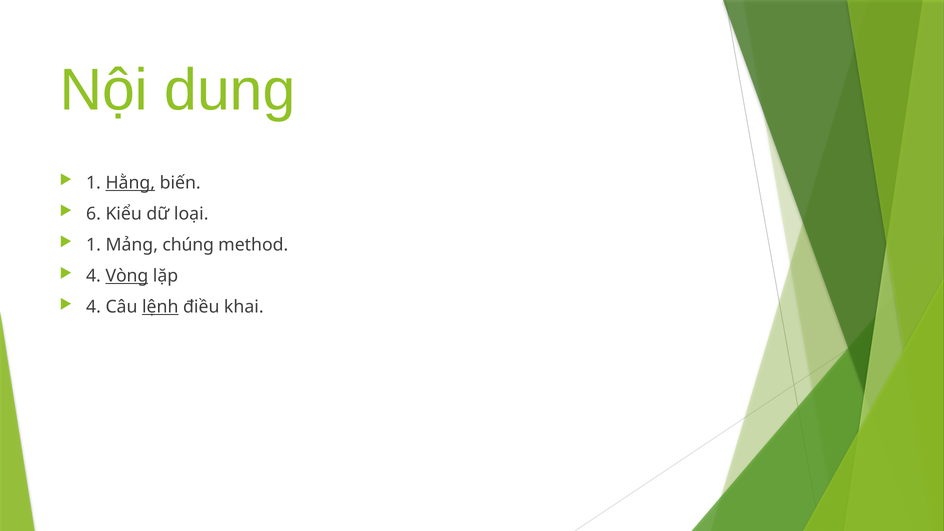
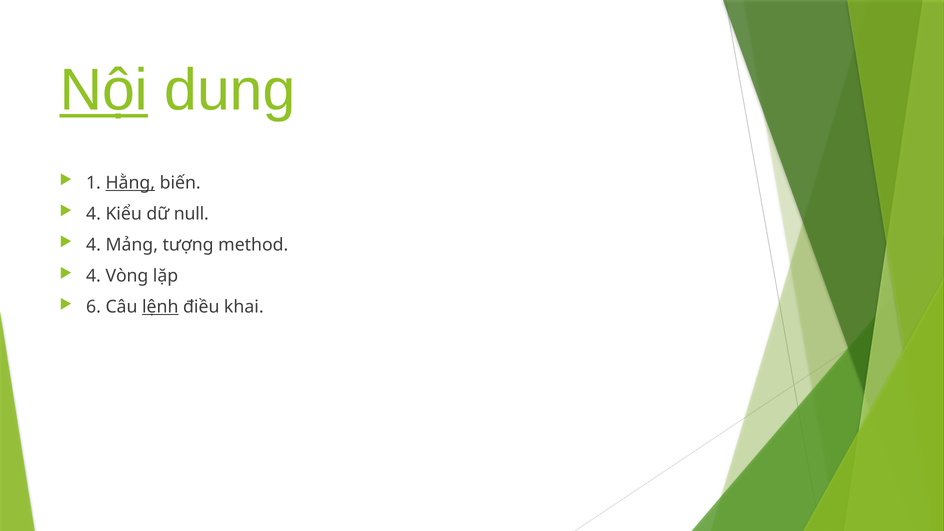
Nội underline: none -> present
6 at (93, 214): 6 -> 4
loại: loại -> null
1 at (93, 245): 1 -> 4
chúng: chúng -> tượng
Vòng underline: present -> none
4 at (93, 307): 4 -> 6
